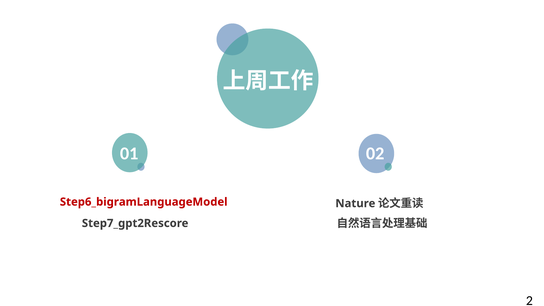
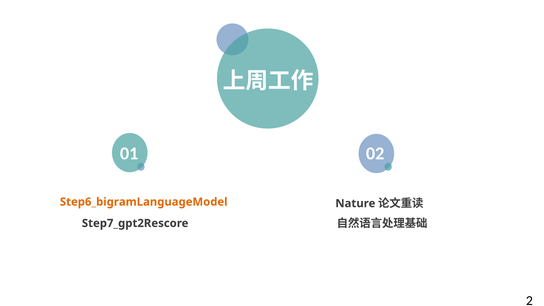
Step6_bigramLanguageModel colour: red -> orange
